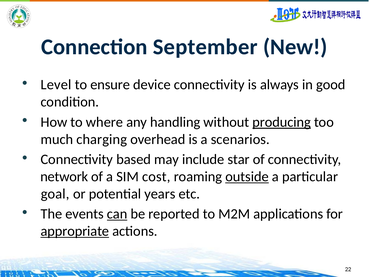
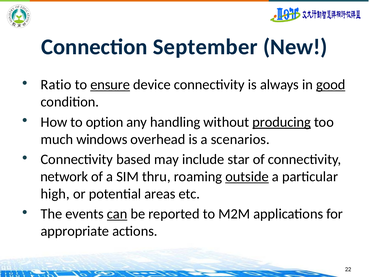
Level: Level -> Ratio
ensure underline: none -> present
good underline: none -> present
where: where -> option
charging: charging -> windows
cost: cost -> thru
goal: goal -> high
years: years -> areas
appropriate underline: present -> none
